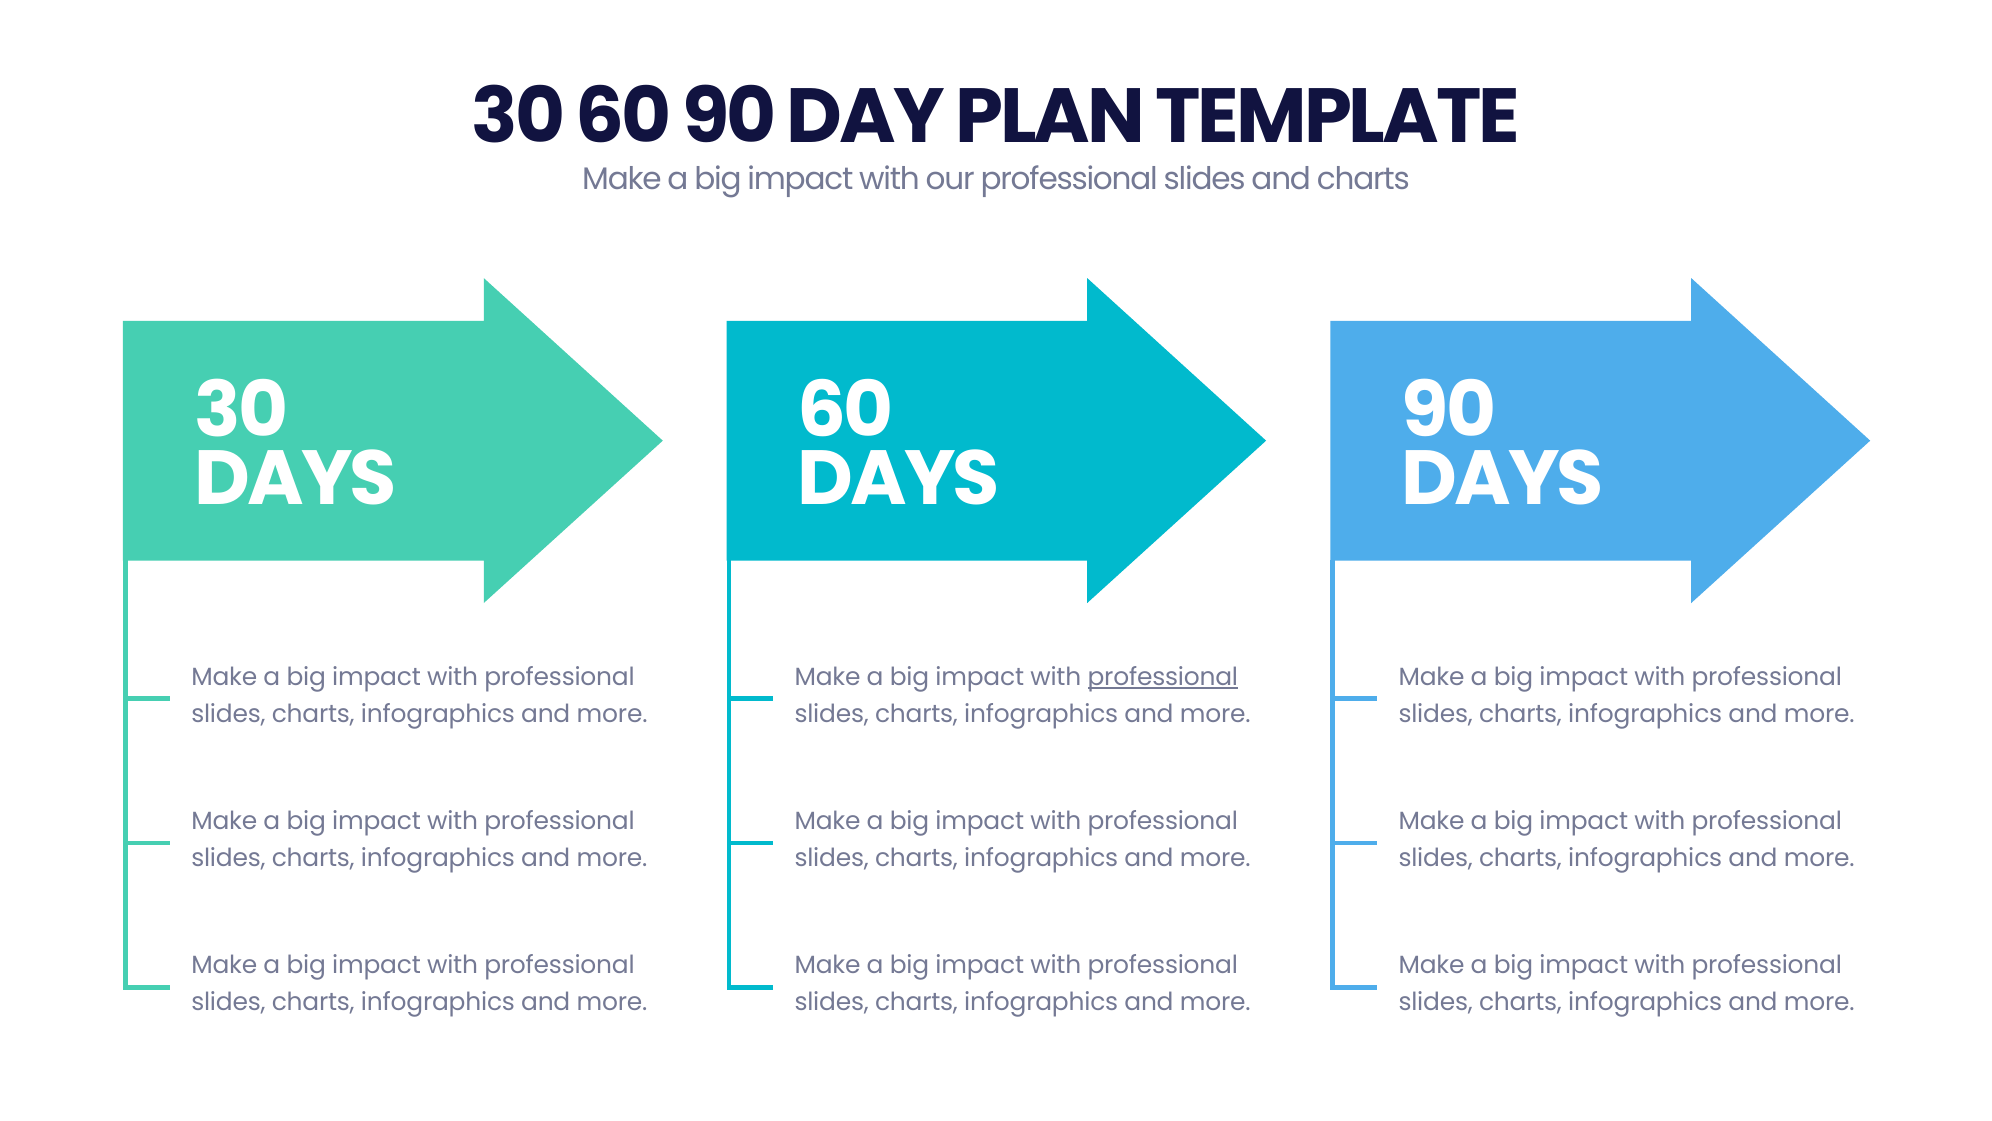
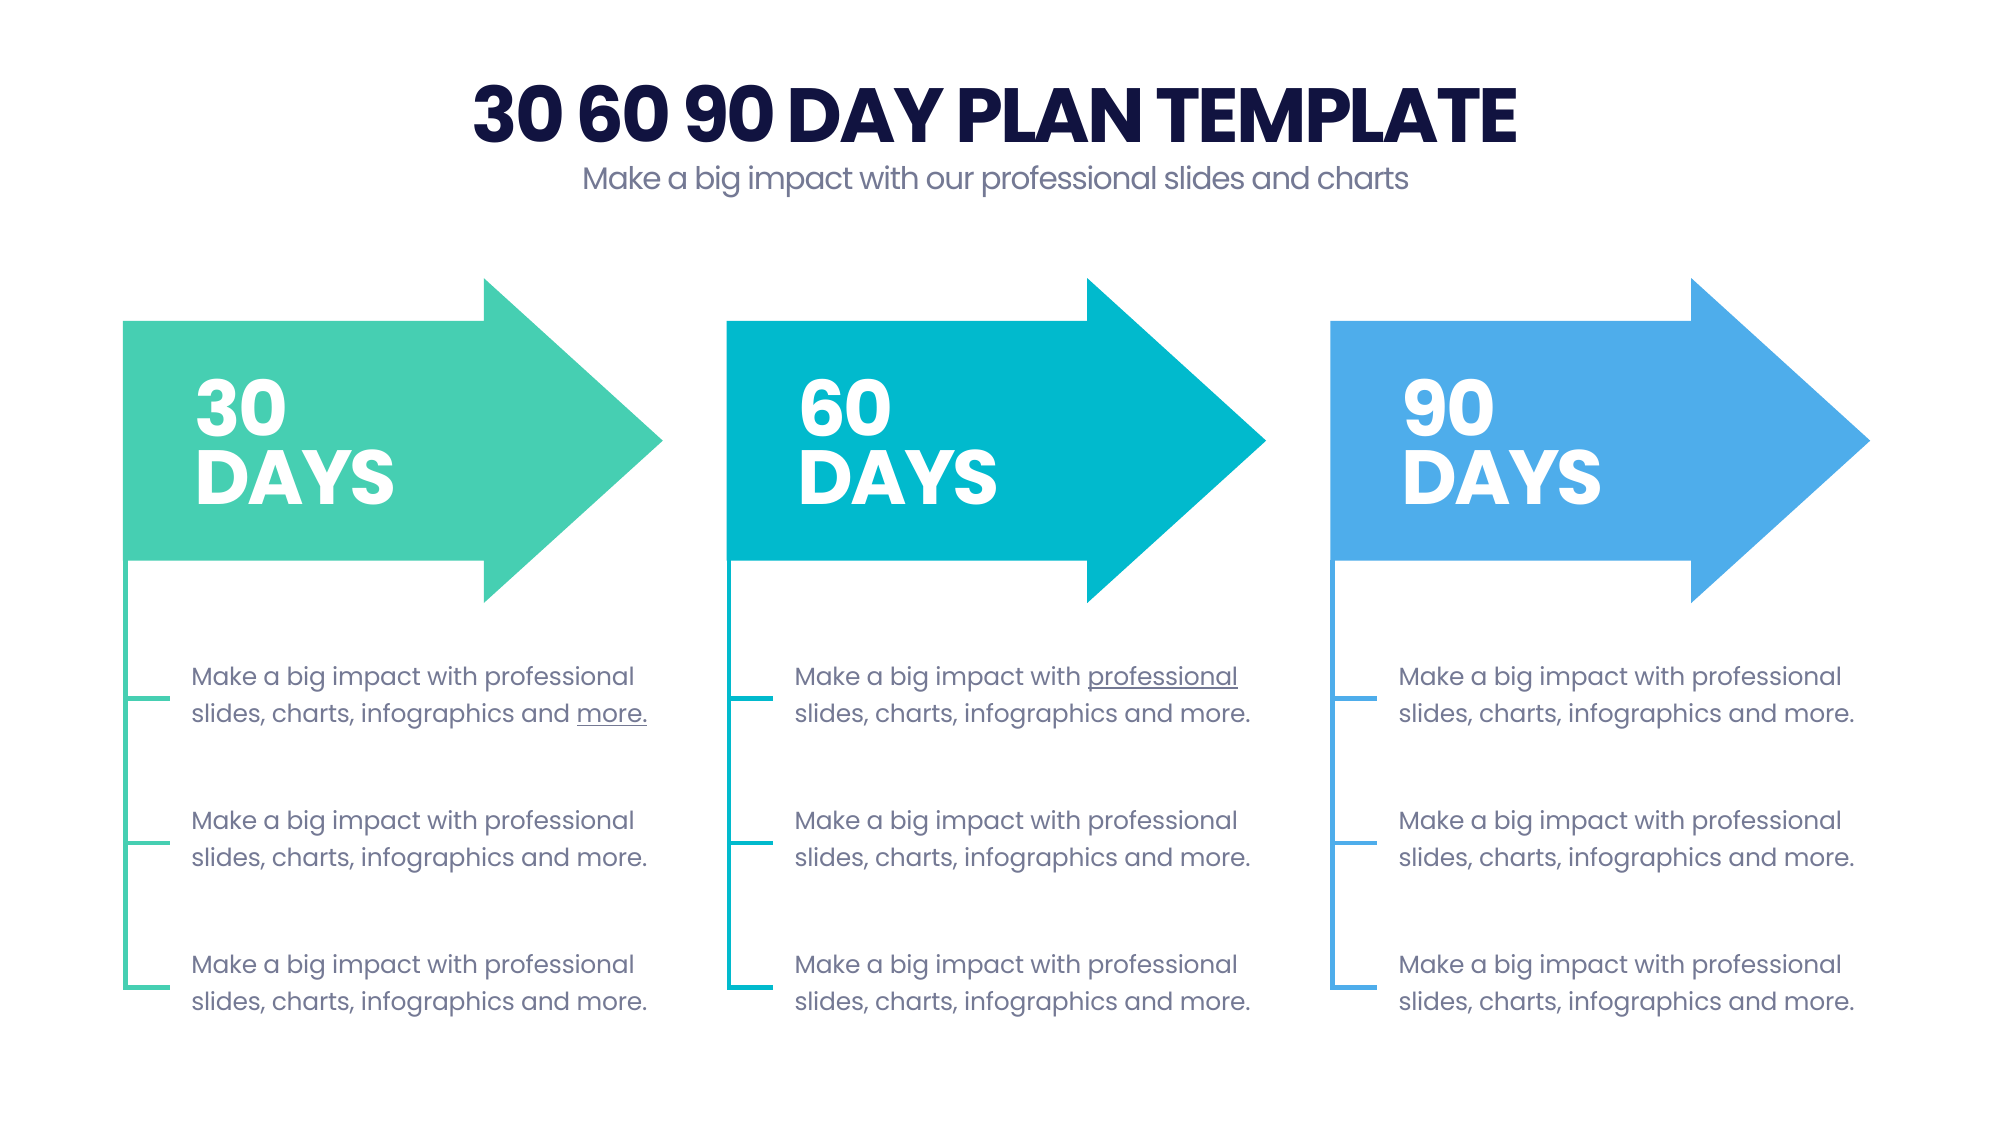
more at (612, 715) underline: none -> present
